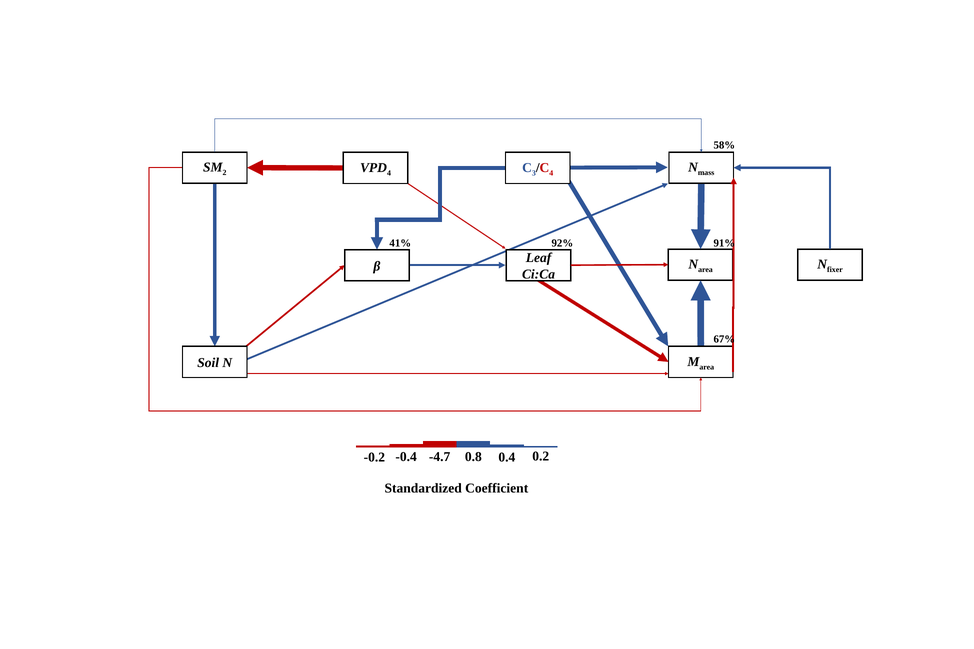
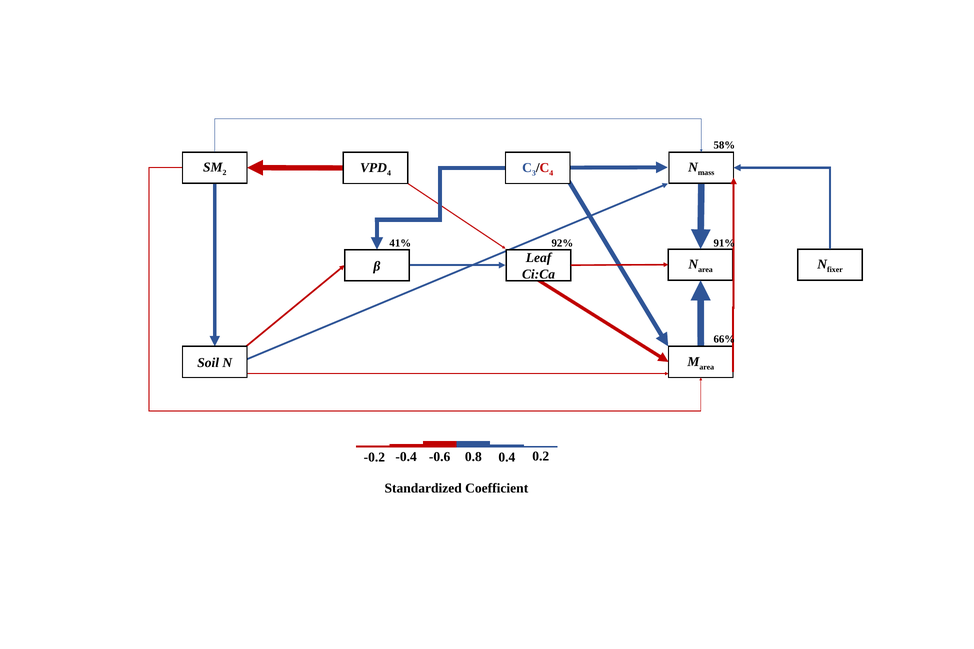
67%: 67% -> 66%
-4.7: -4.7 -> -0.6
